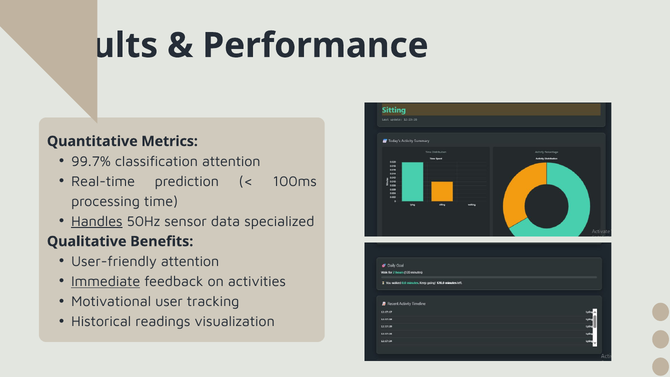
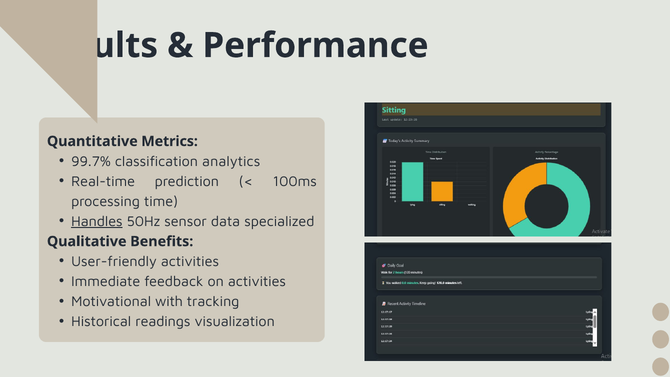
classification attention: attention -> analytics
User-friendly attention: attention -> activities
Immediate underline: present -> none
user: user -> with
